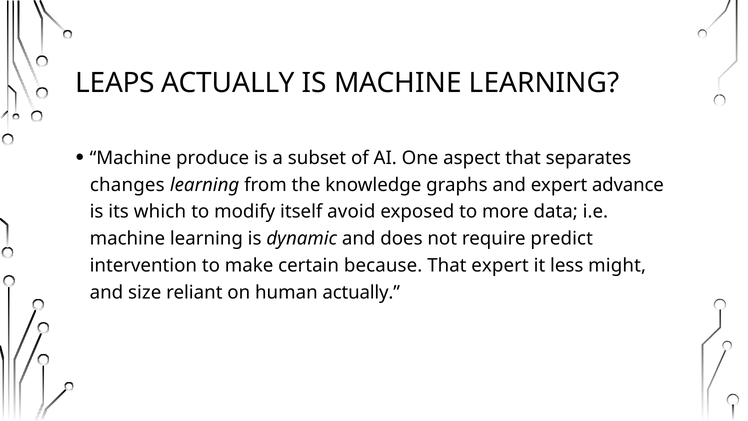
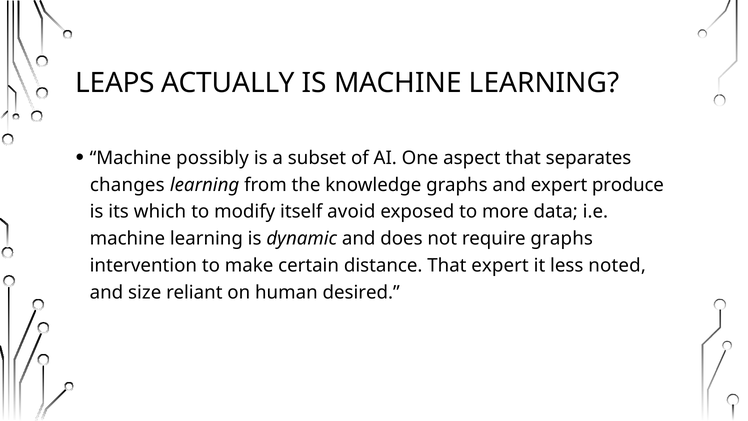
produce: produce -> possibly
advance: advance -> produce
require predict: predict -> graphs
because: because -> distance
might: might -> noted
human actually: actually -> desired
